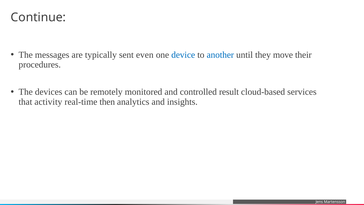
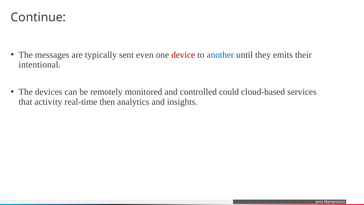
device colour: blue -> red
move: move -> emits
procedures: procedures -> intentional
result: result -> could
